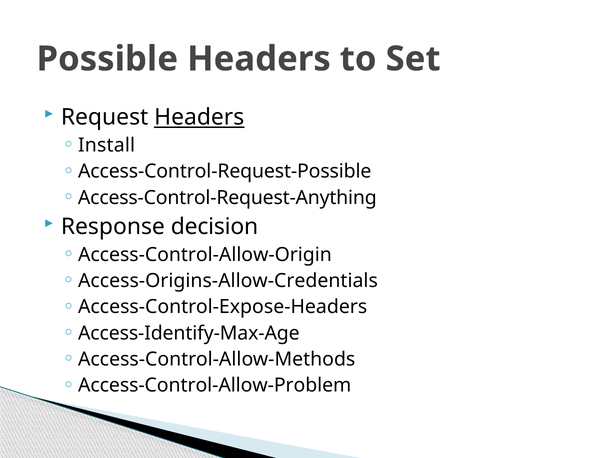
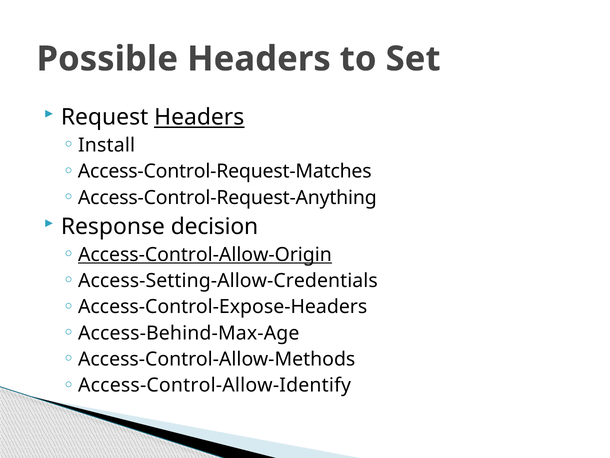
Access-Control-Request-Possible: Access-Control-Request-Possible -> Access-Control-Request-Matches
Access-Control-Allow-Origin underline: none -> present
Access-Origins-Allow-Credentials: Access-Origins-Allow-Credentials -> Access-Setting-Allow-Credentials
Access-Identify-Max-Age: Access-Identify-Max-Age -> Access-Behind-Max-Age
Access-Control-Allow-Problem: Access-Control-Allow-Problem -> Access-Control-Allow-Identify
